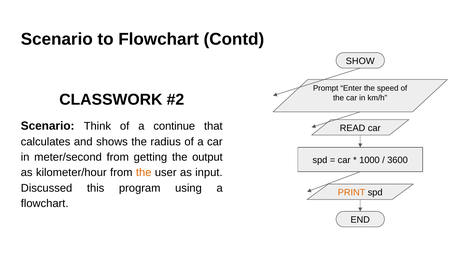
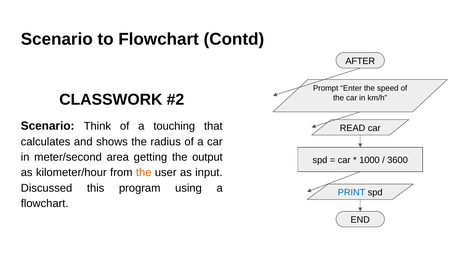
SHOW: SHOW -> AFTER
continue: continue -> touching
meter/second from: from -> area
PRINT colour: orange -> blue
